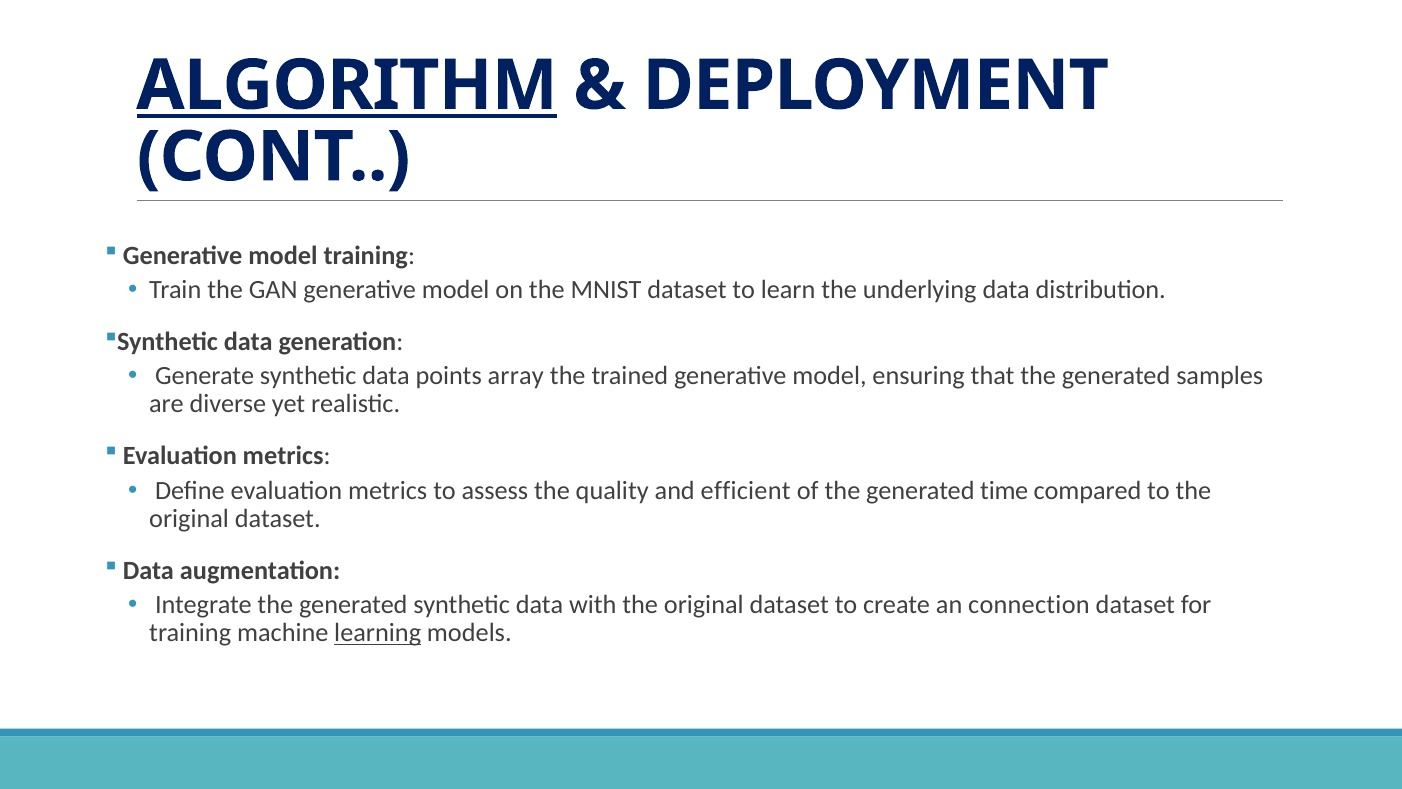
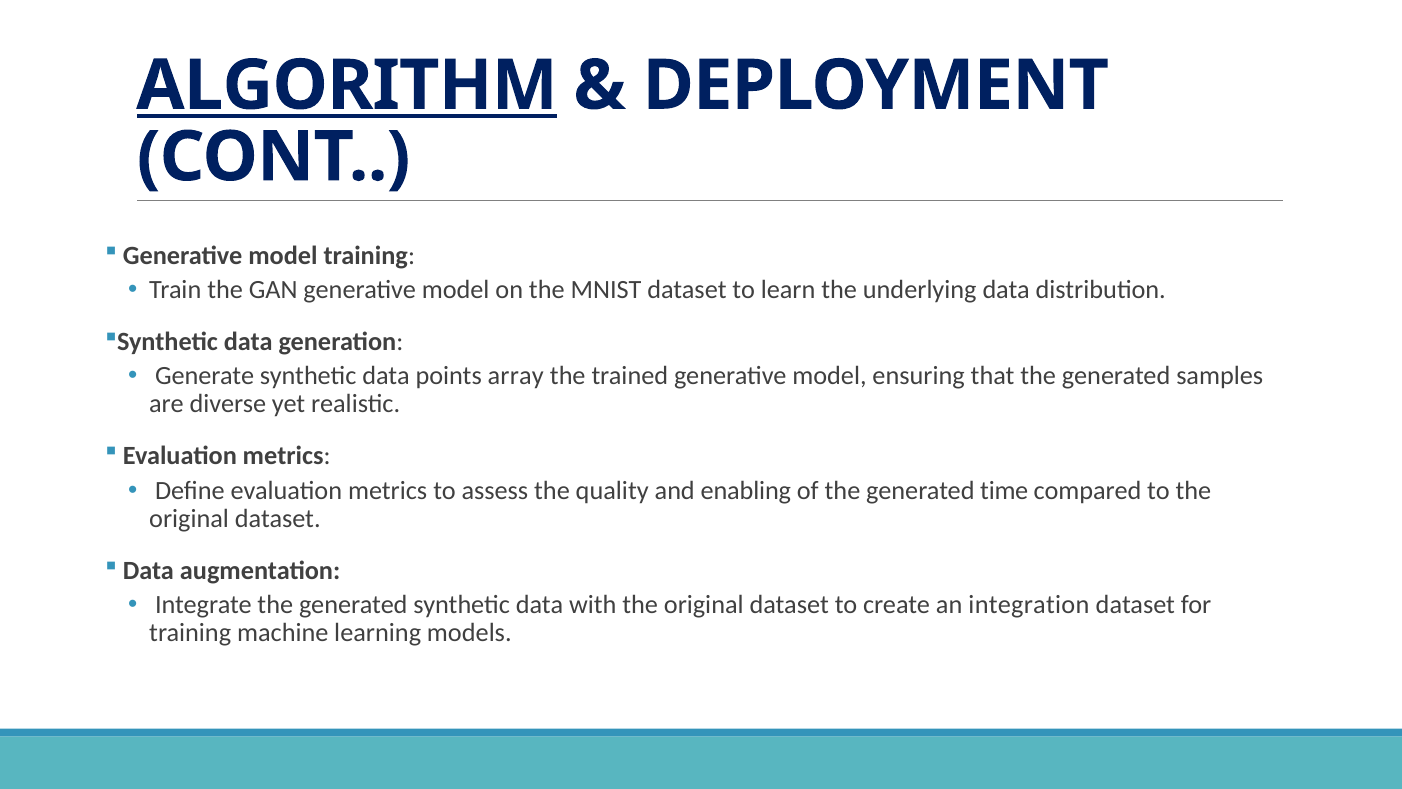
efficient: efficient -> enabling
connection: connection -> integration
learning underline: present -> none
